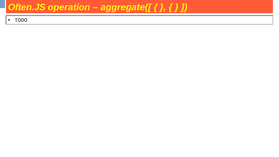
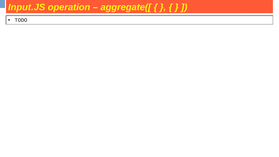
Often.JS: Often.JS -> Input.JS
